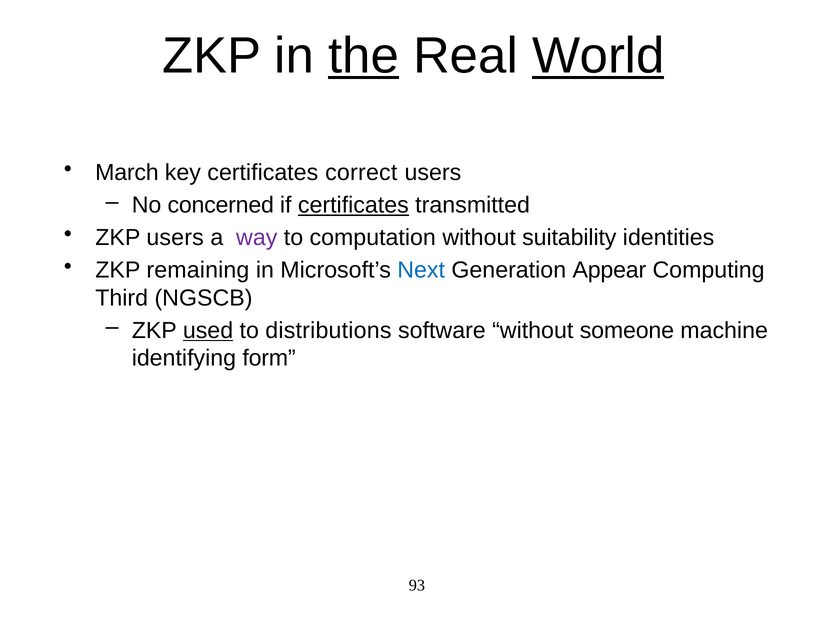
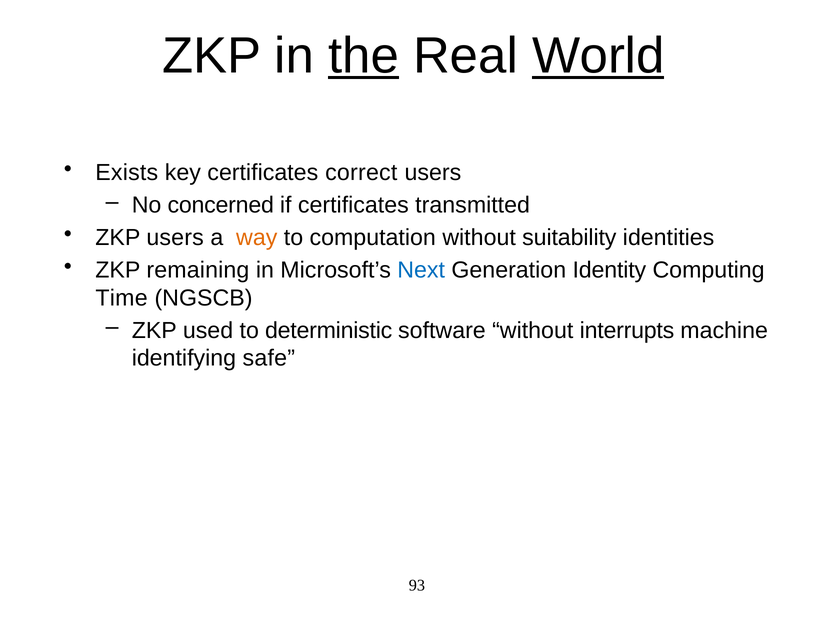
March: March -> Exists
certificates at (353, 205) underline: present -> none
way colour: purple -> orange
Appear: Appear -> Identity
Third: Third -> Time
used underline: present -> none
distributions: distributions -> deterministic
someone: someone -> interrupts
form: form -> safe
